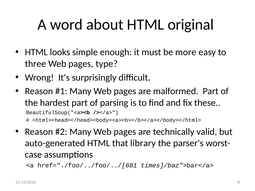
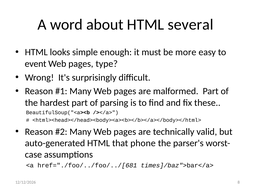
original: original -> several
three: three -> event
library: library -> phone
